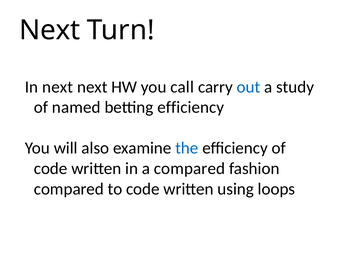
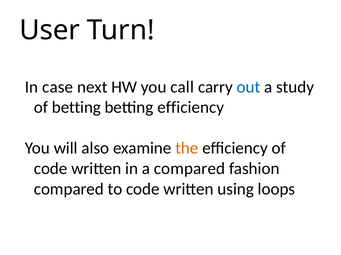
Next at (50, 30): Next -> User
In next: next -> case
of named: named -> betting
the colour: blue -> orange
